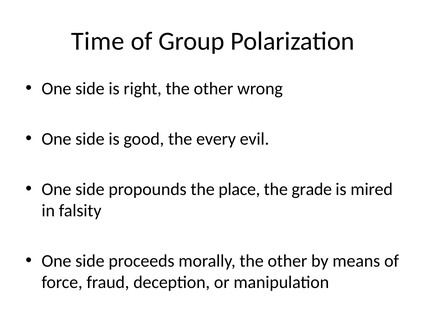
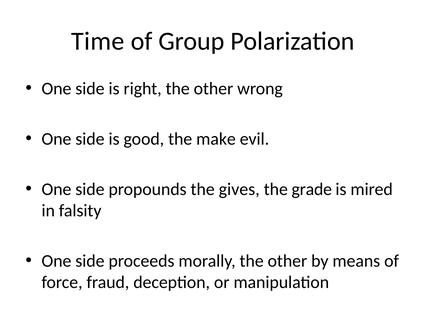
every: every -> make
place: place -> gives
